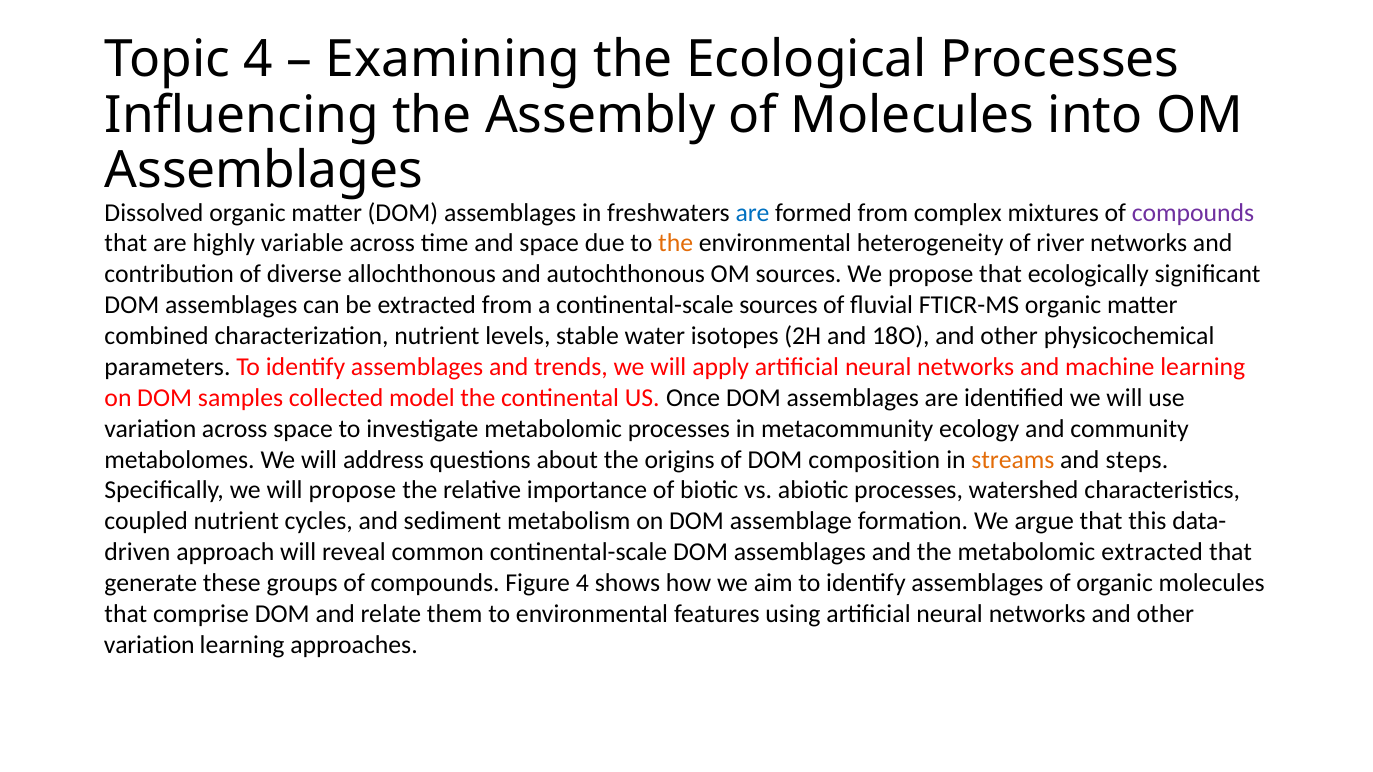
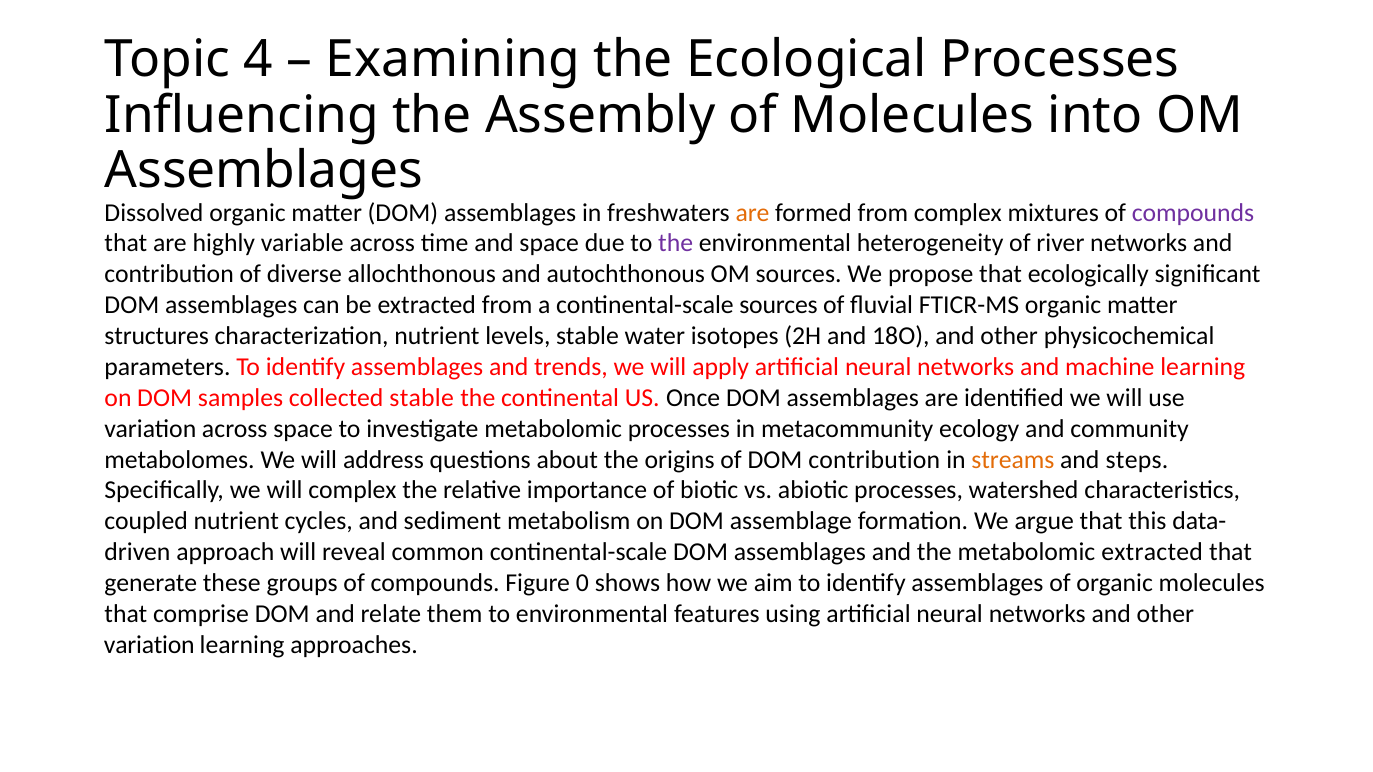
are at (753, 213) colour: blue -> orange
the at (676, 244) colour: orange -> purple
combined: combined -> structures
collected model: model -> stable
DOM composition: composition -> contribution
will propose: propose -> complex
Figure 4: 4 -> 0
